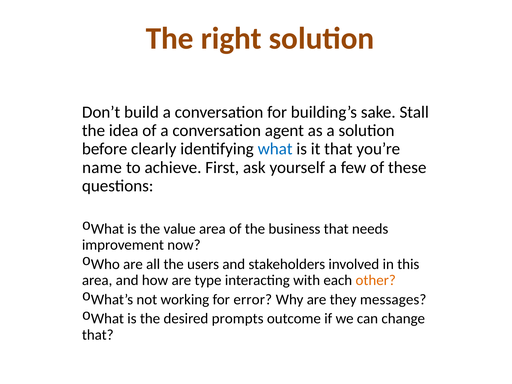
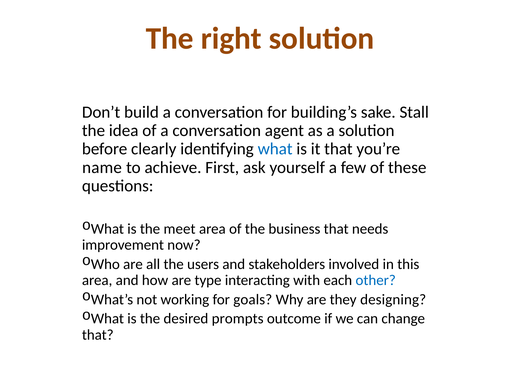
value: value -> meet
other colour: orange -> blue
error: error -> goals
messages: messages -> designing
